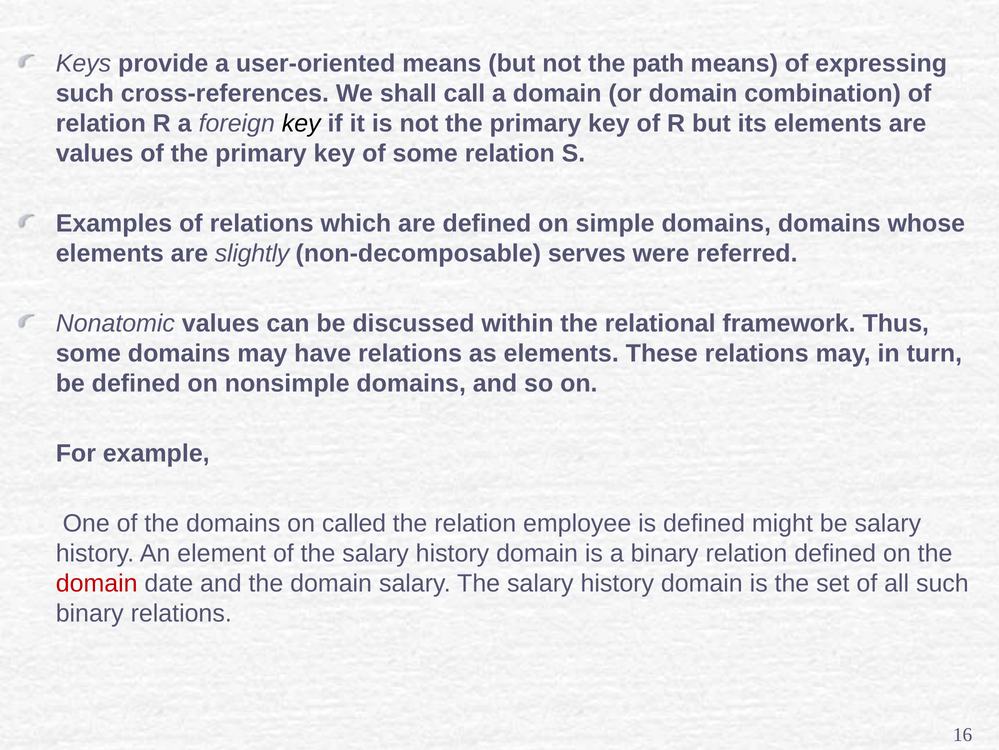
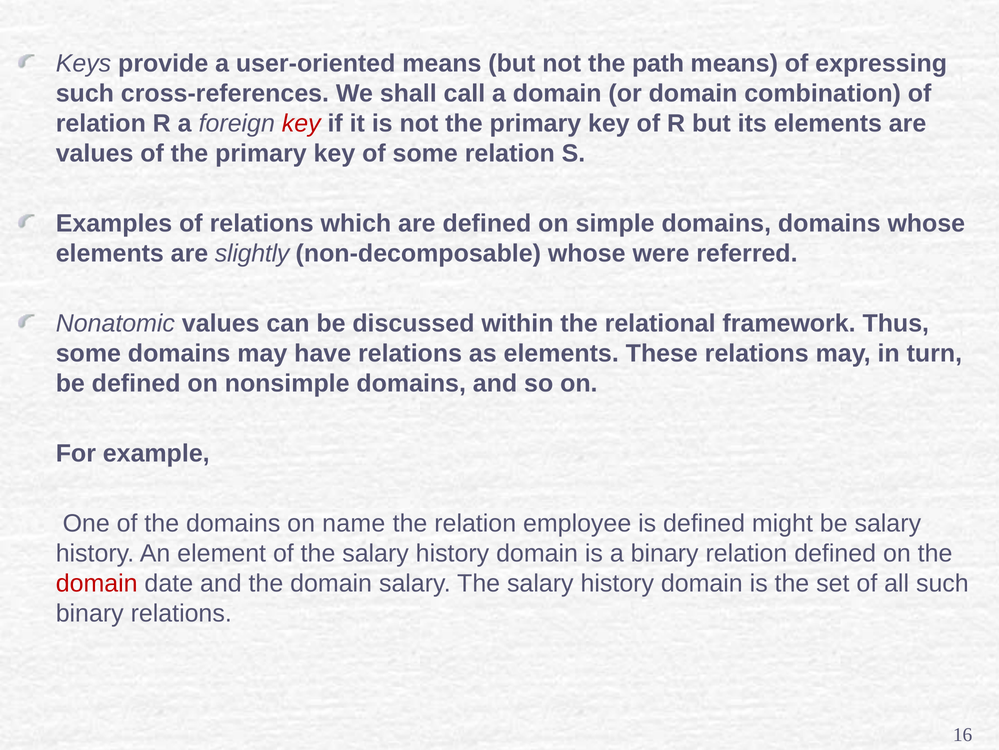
key at (301, 123) colour: black -> red
non-decomposable serves: serves -> whose
called: called -> name
